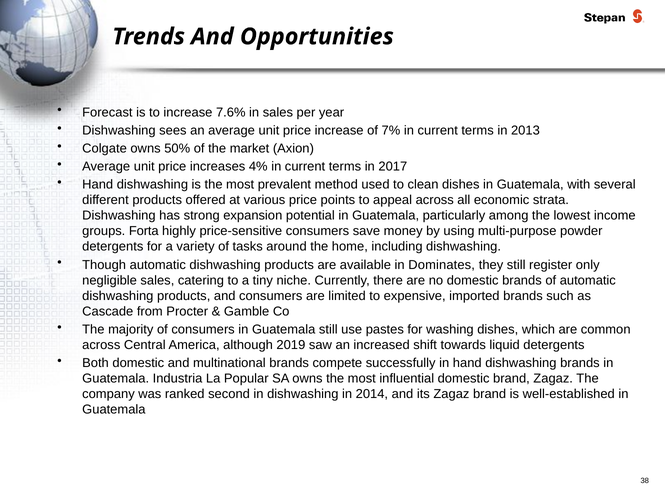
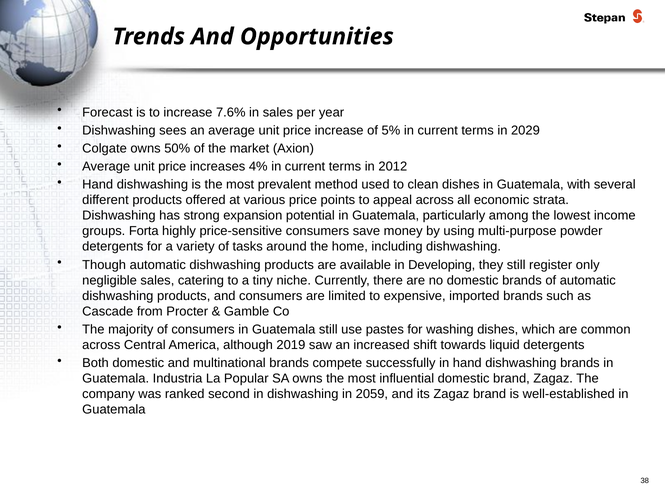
7%: 7% -> 5%
2013: 2013 -> 2029
2017: 2017 -> 2012
Dominates: Dominates -> Developing
2014: 2014 -> 2059
